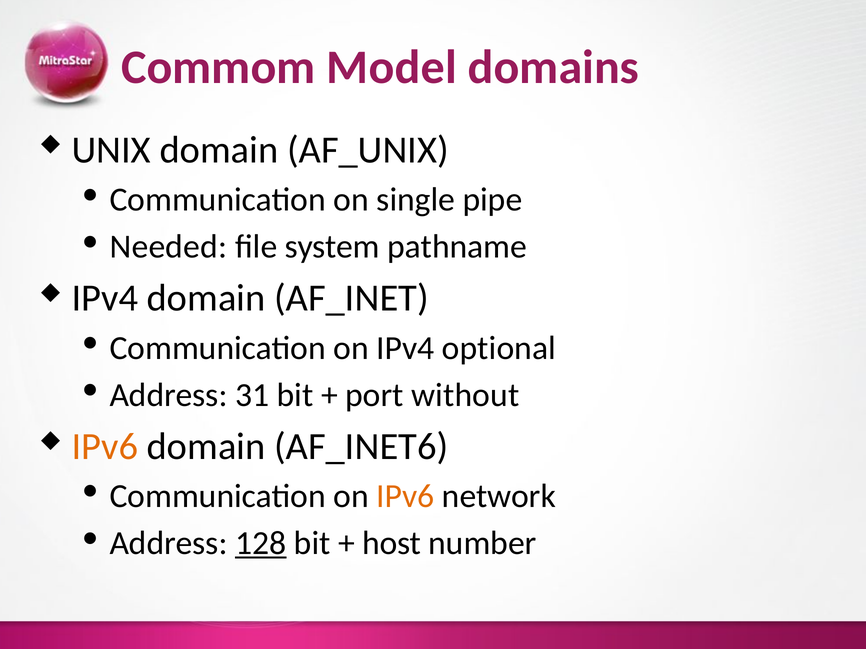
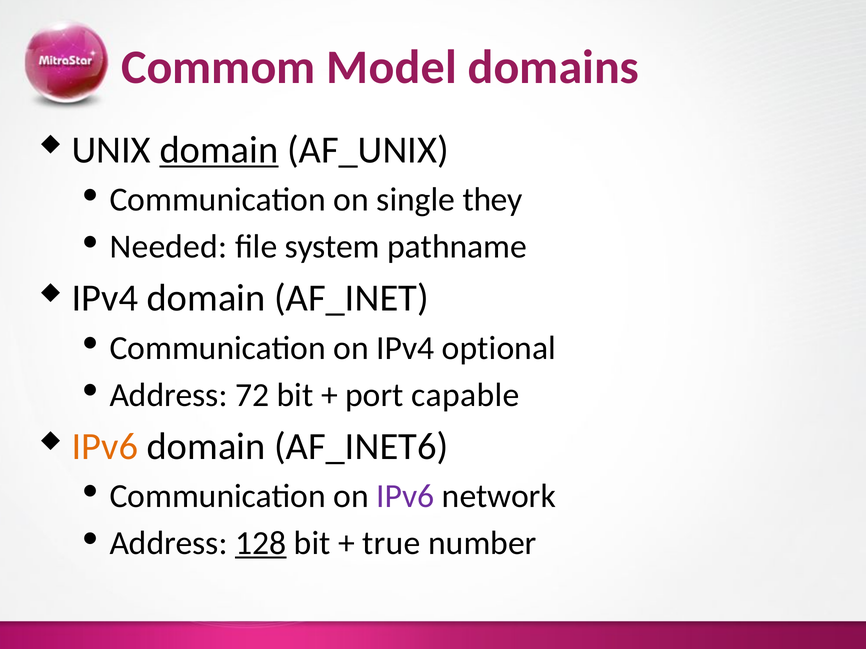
domain at (219, 150) underline: none -> present
pipe: pipe -> they
31: 31 -> 72
without: without -> capable
IPv6 at (405, 496) colour: orange -> purple
host: host -> true
